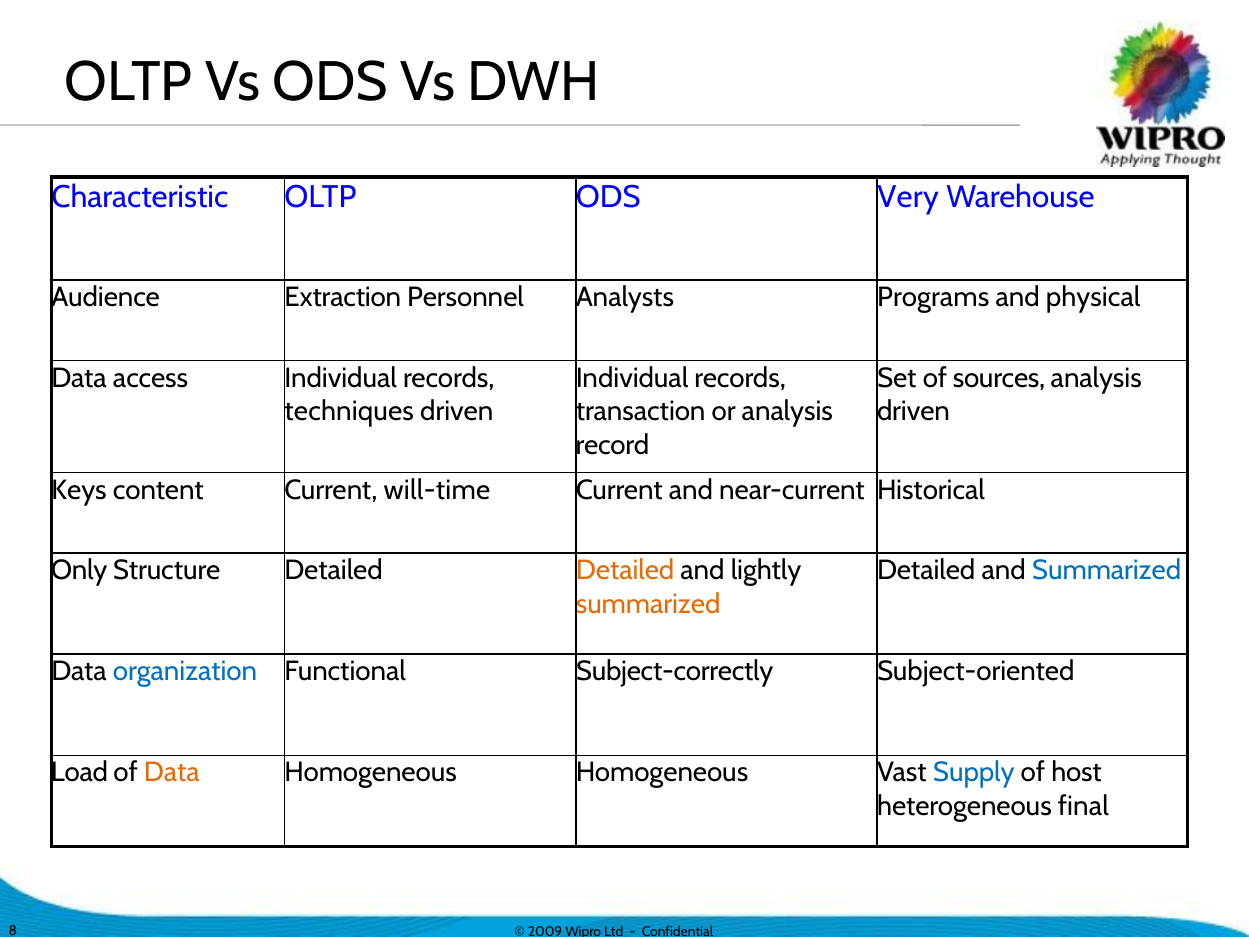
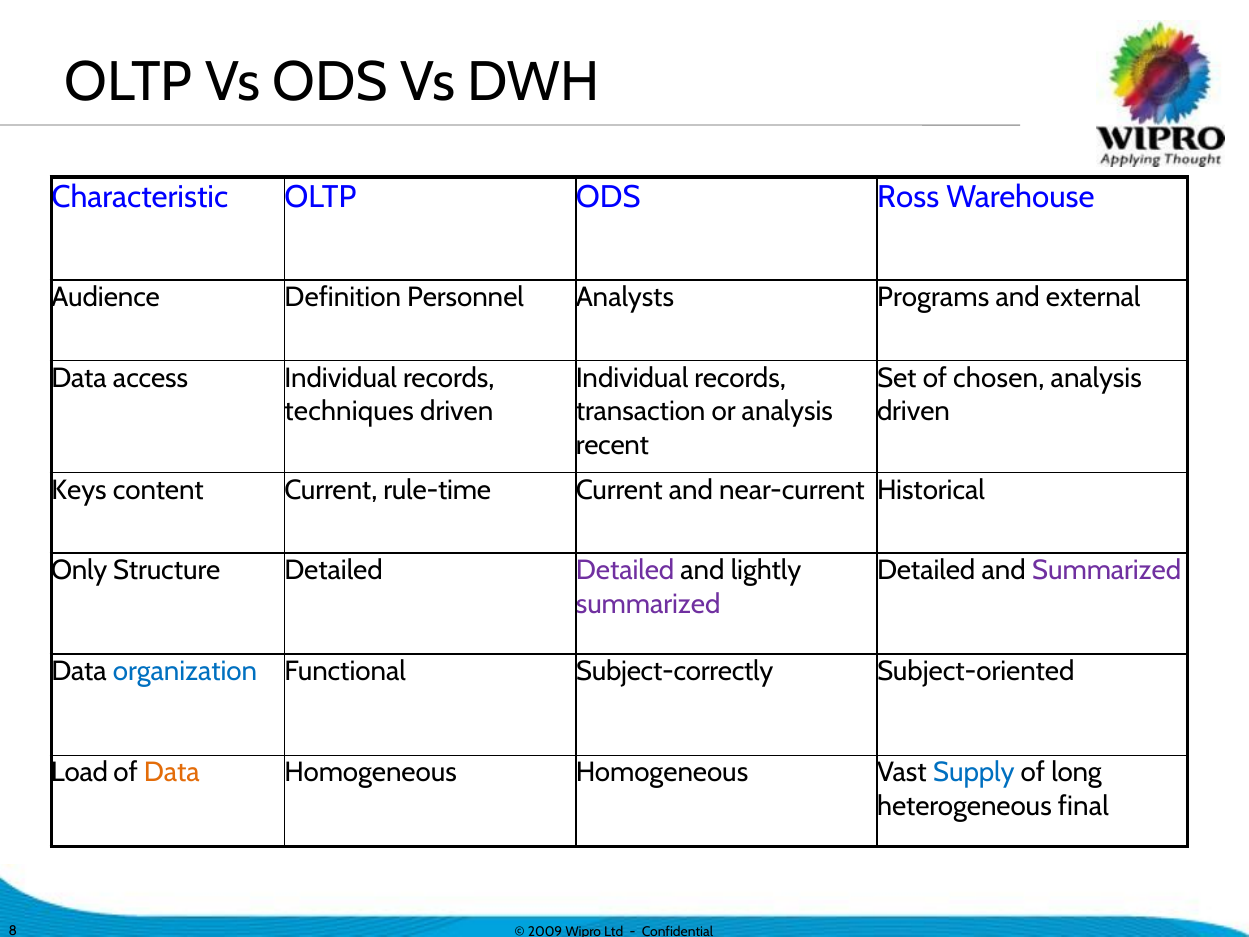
Very: Very -> Ross
Extraction: Extraction -> Definition
physical: physical -> external
sources: sources -> chosen
record: record -> recent
will-time: will-time -> rule-time
Detailed at (625, 570) colour: orange -> purple
Summarized at (1107, 570) colour: blue -> purple
summarized at (648, 604) colour: orange -> purple
host: host -> long
